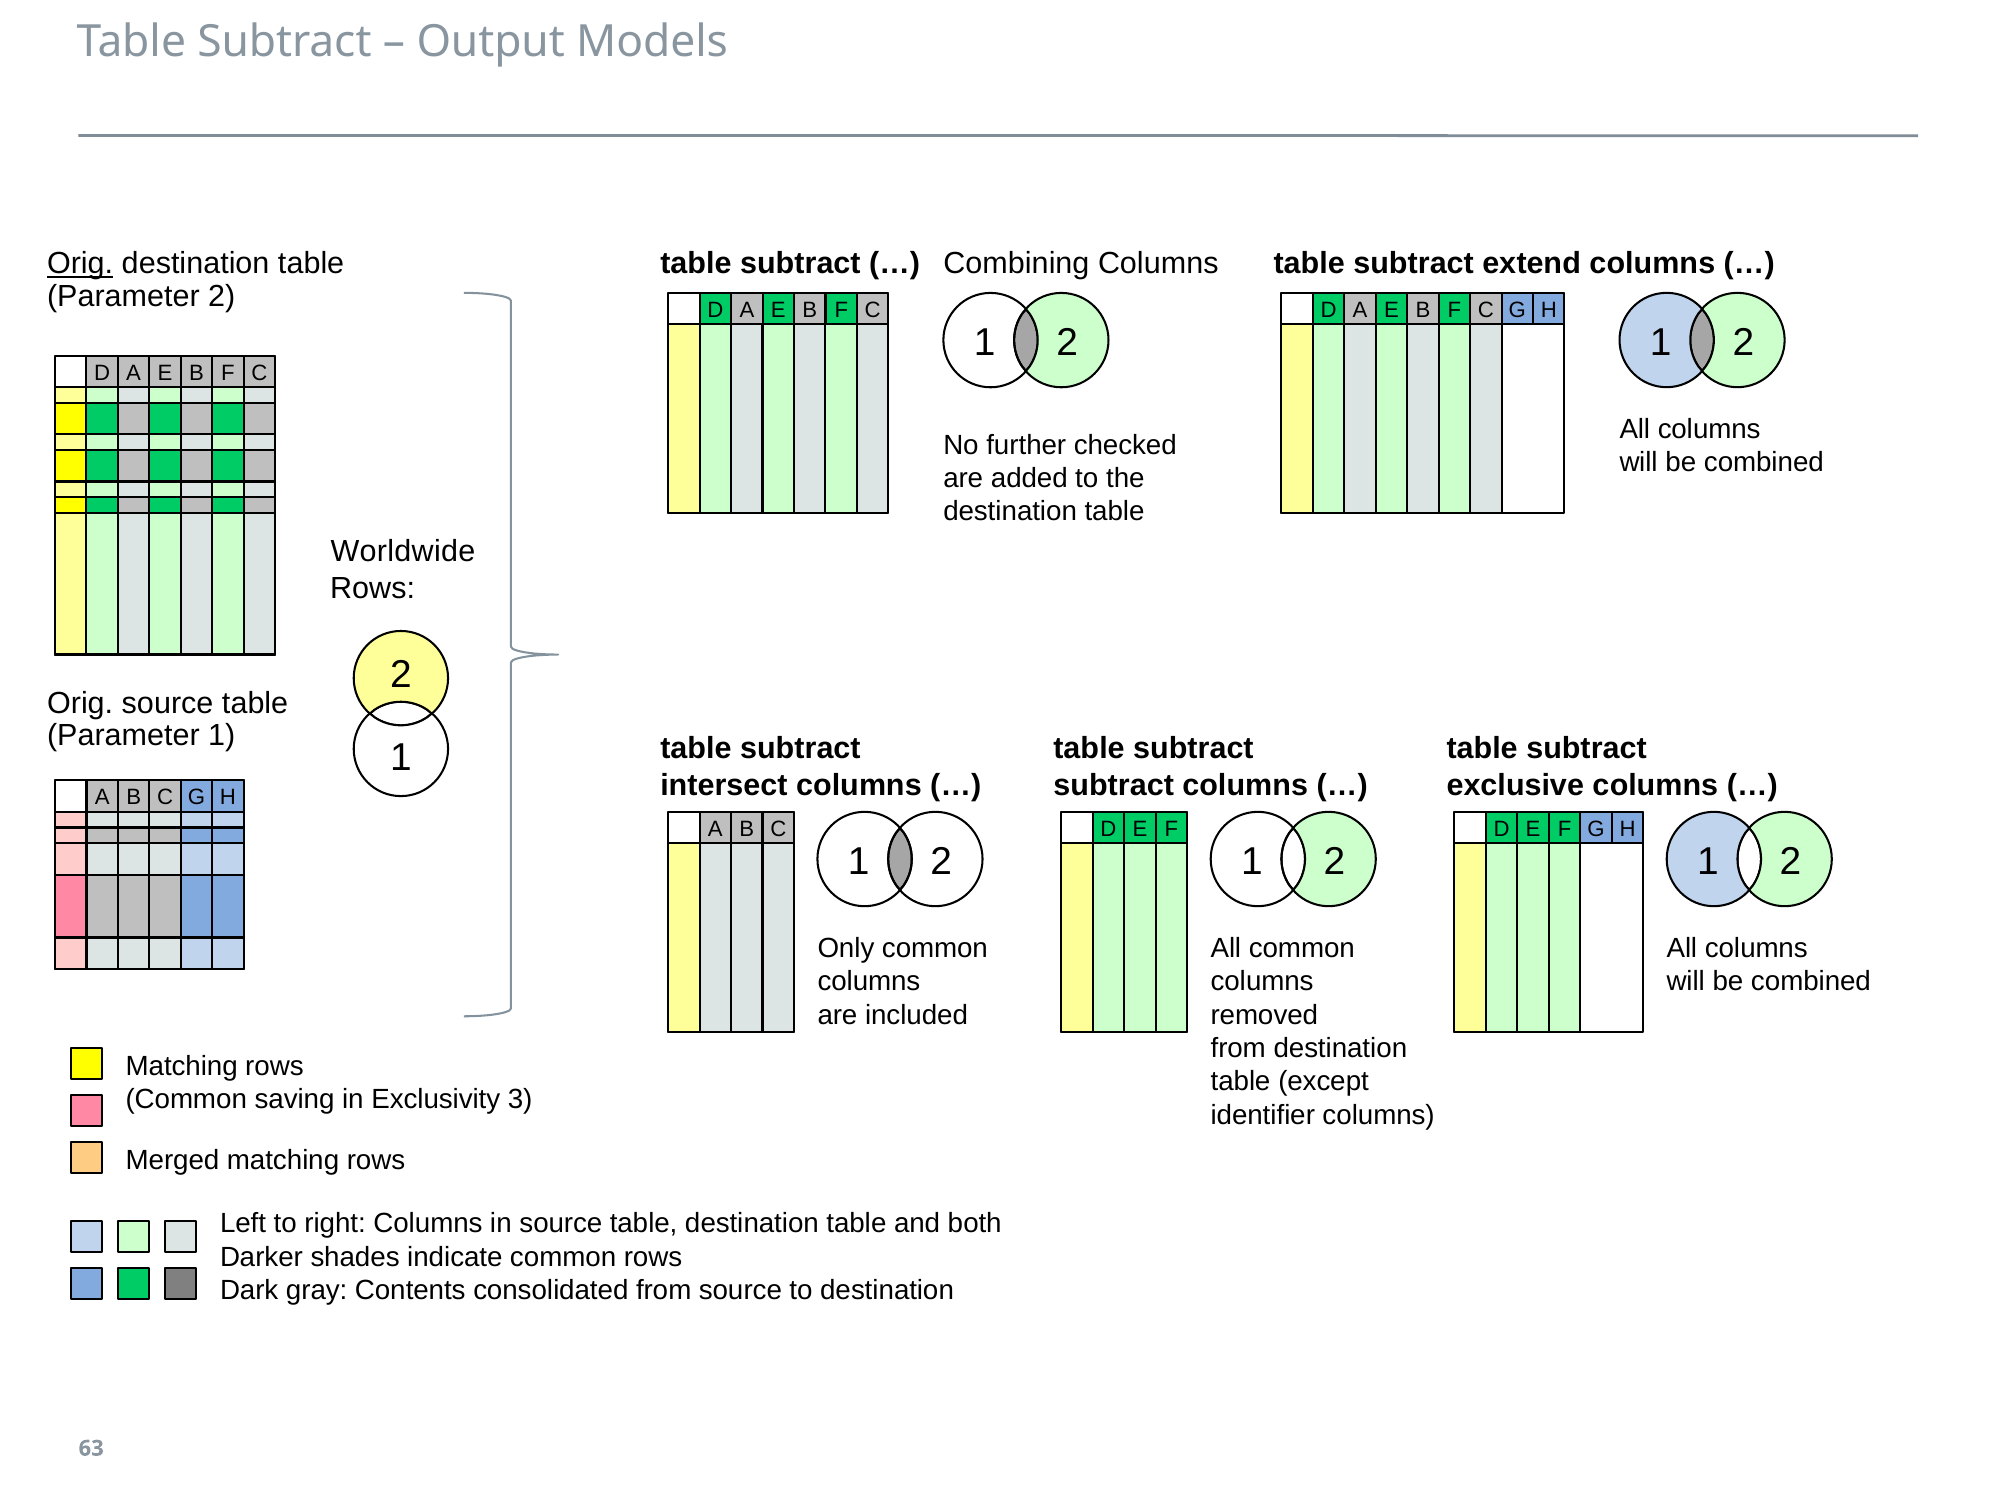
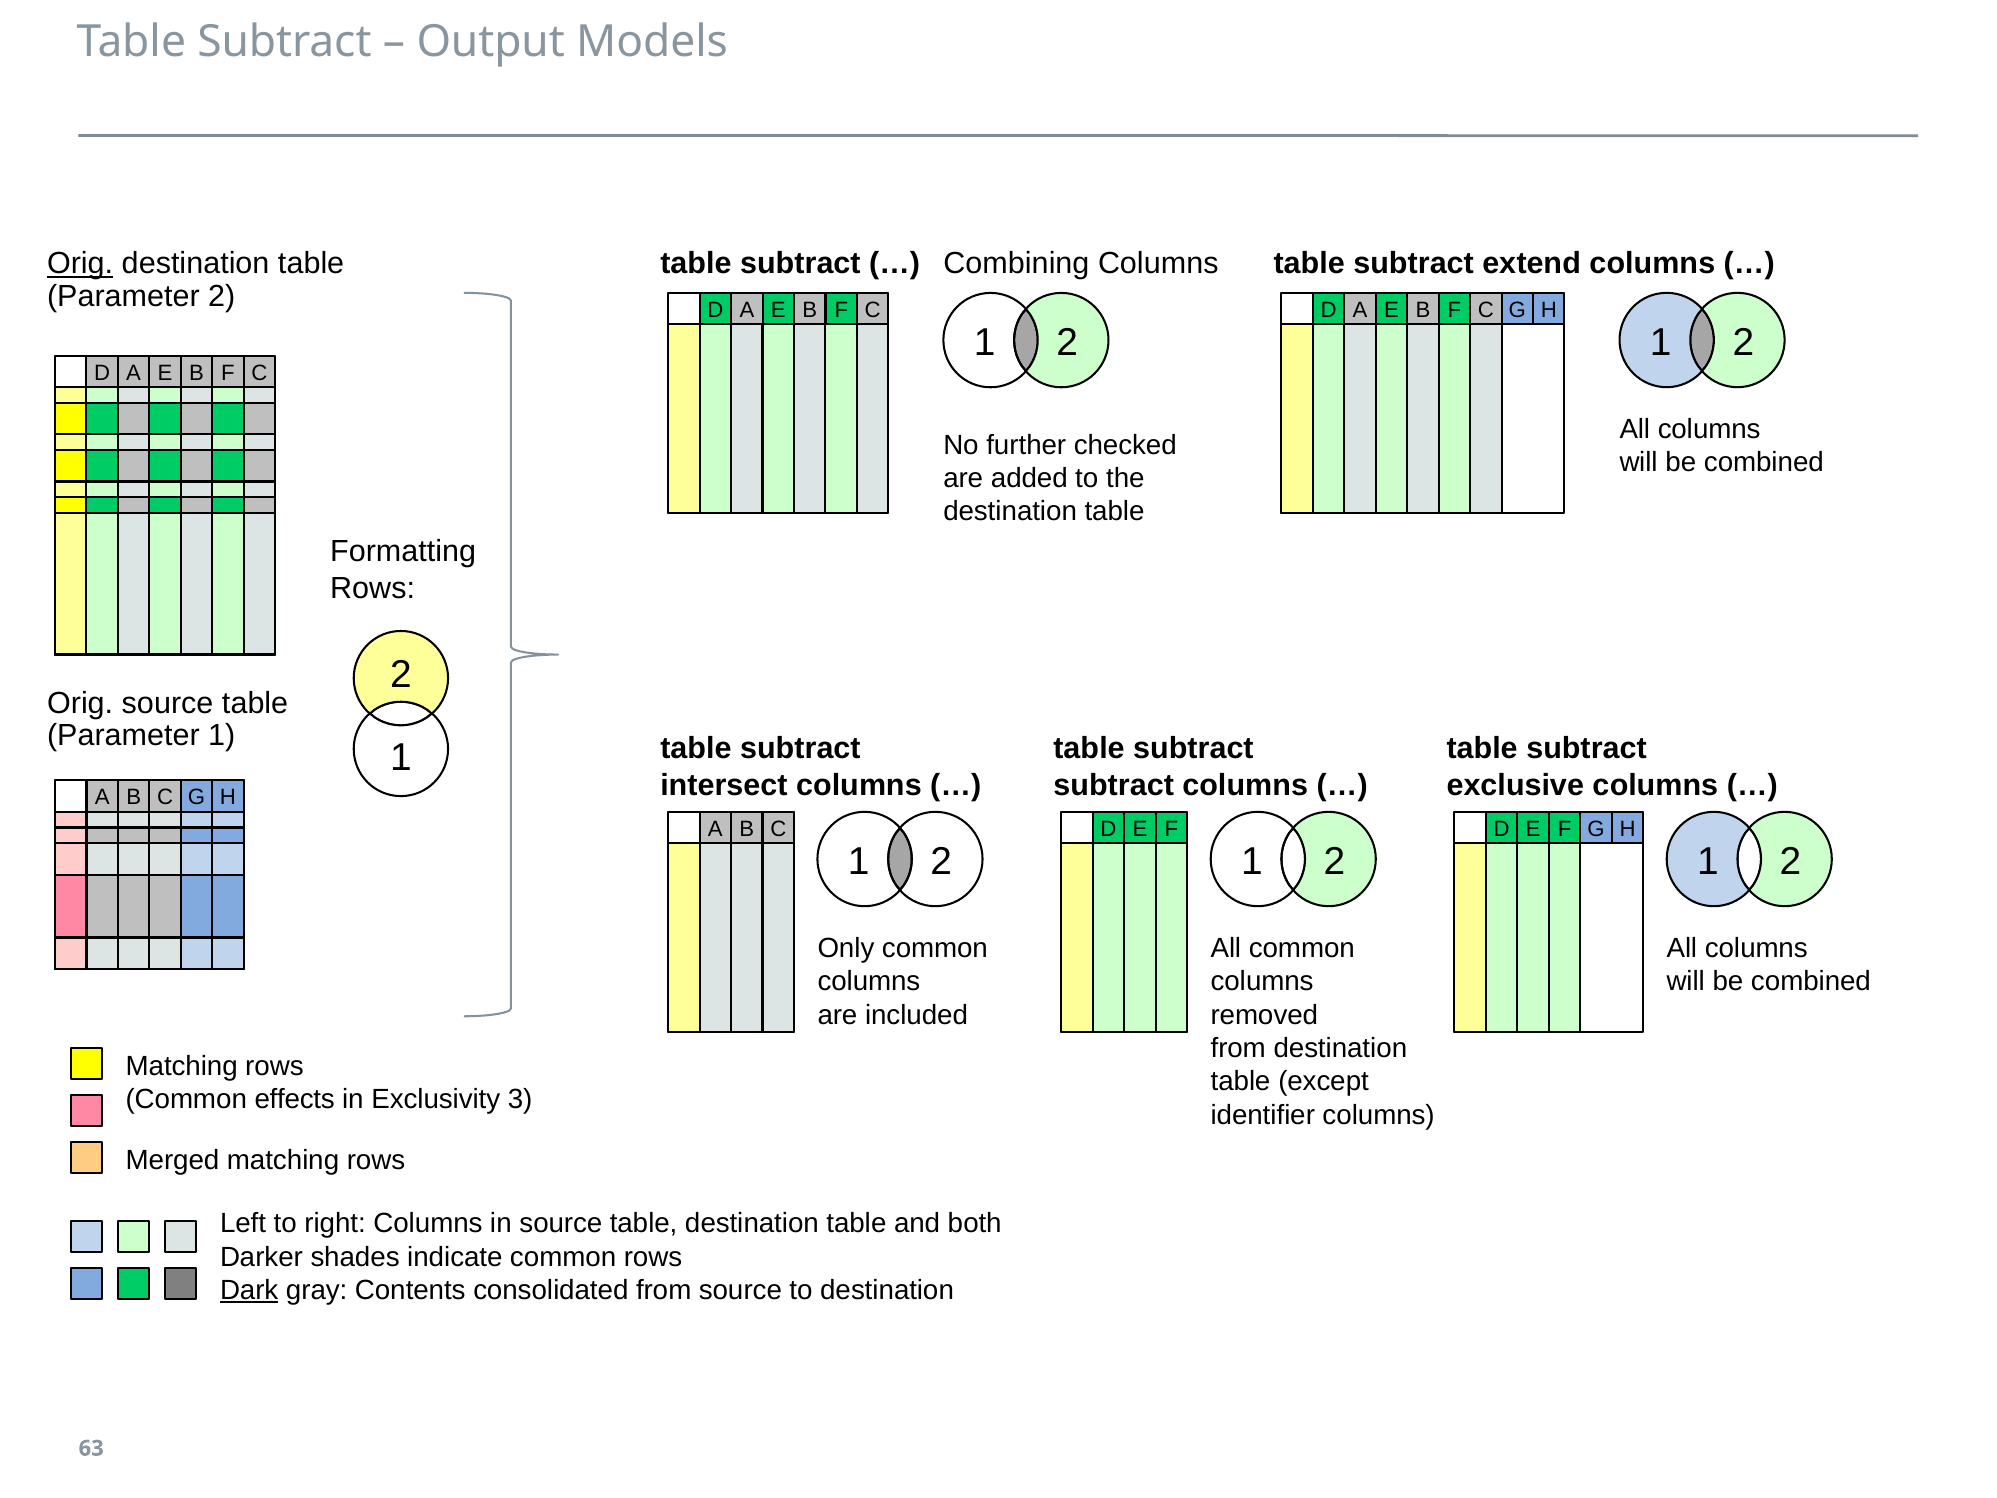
Worldwide: Worldwide -> Formatting
saving: saving -> effects
Dark underline: none -> present
